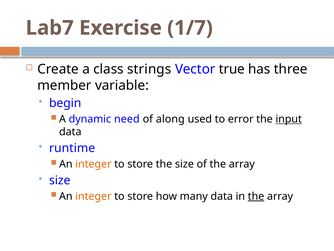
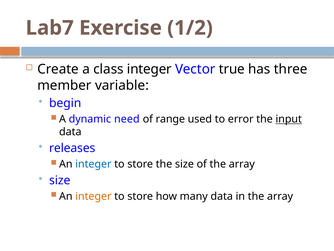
1/7: 1/7 -> 1/2
class strings: strings -> integer
along: along -> range
runtime: runtime -> releases
integer at (93, 164) colour: orange -> blue
the at (256, 196) underline: present -> none
